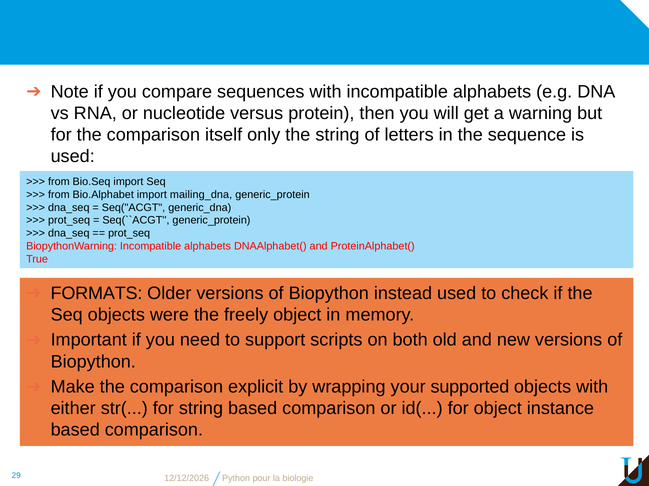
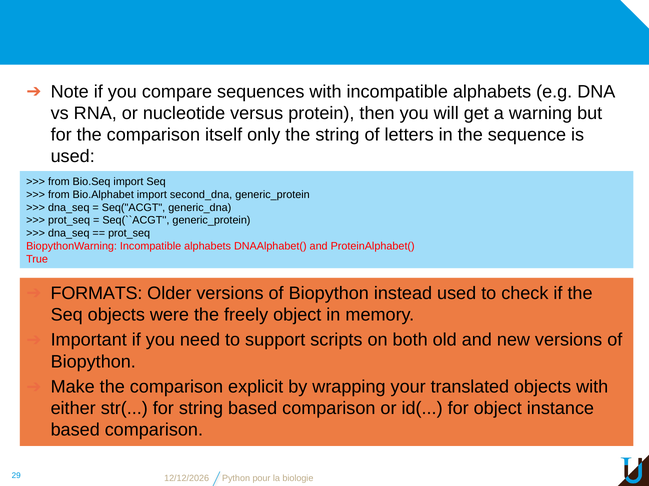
mailing_dna: mailing_dna -> second_dna
supported: supported -> translated
